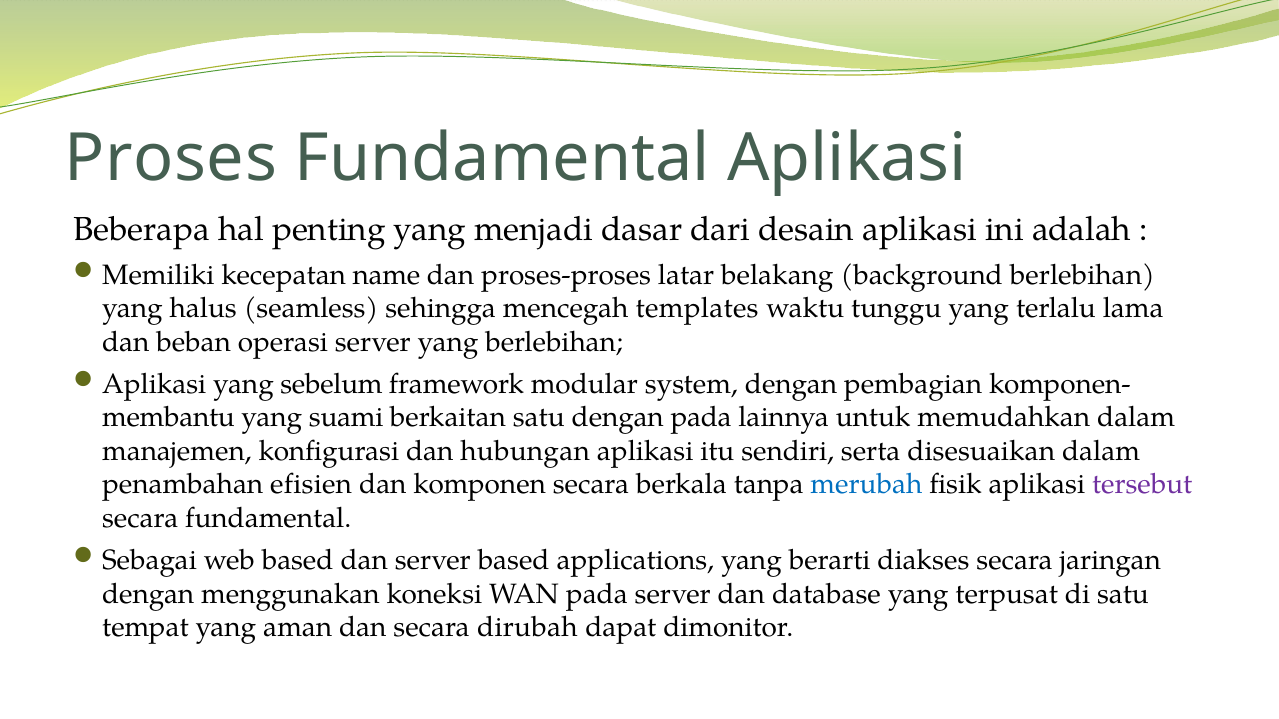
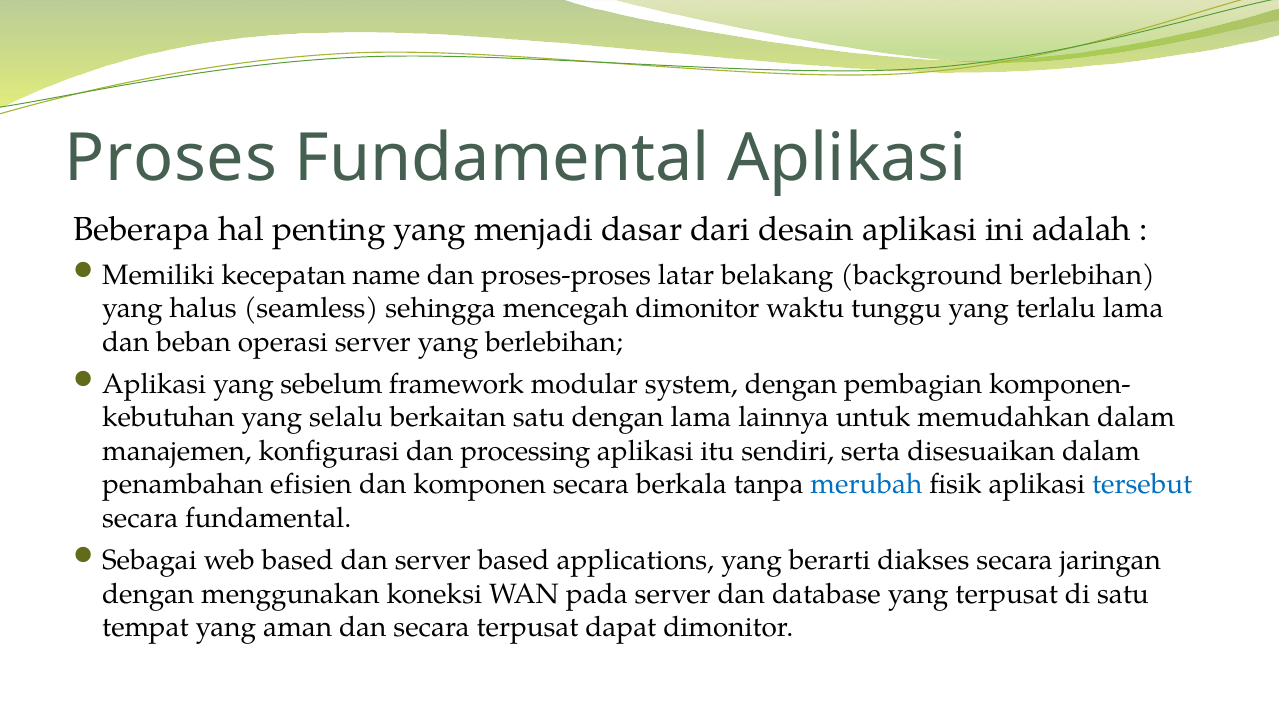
mencegah templates: templates -> dimonitor
membantu: membantu -> kebutuhan
suami: suami -> selalu
dengan pada: pada -> lama
hubungan: hubungan -> processing
tersebut colour: purple -> blue
secara dirubah: dirubah -> terpusat
